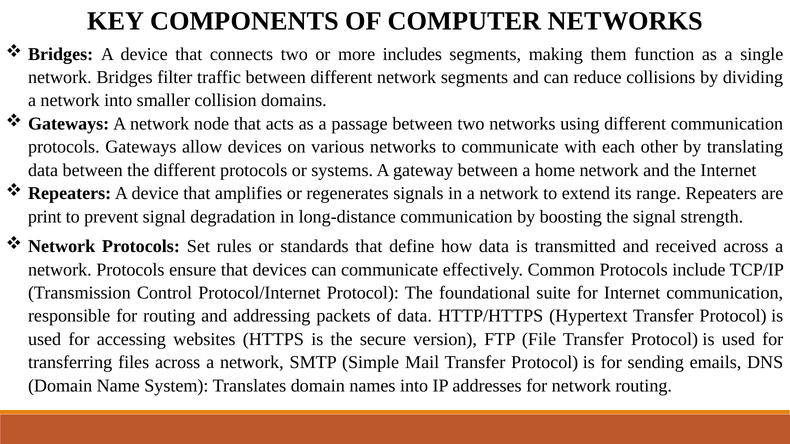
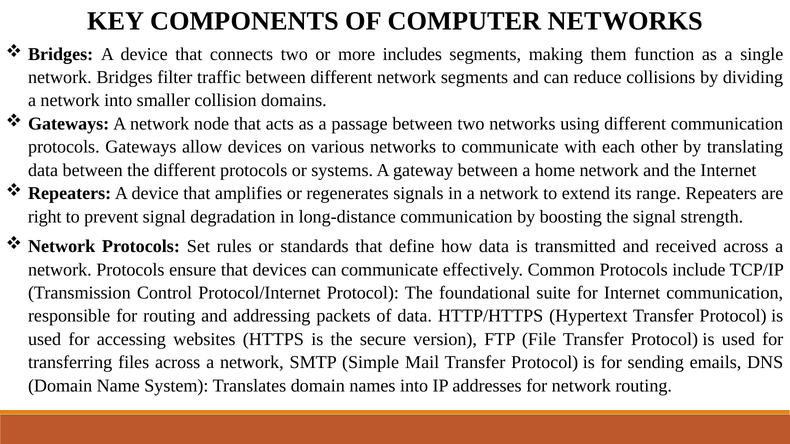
print: print -> right
